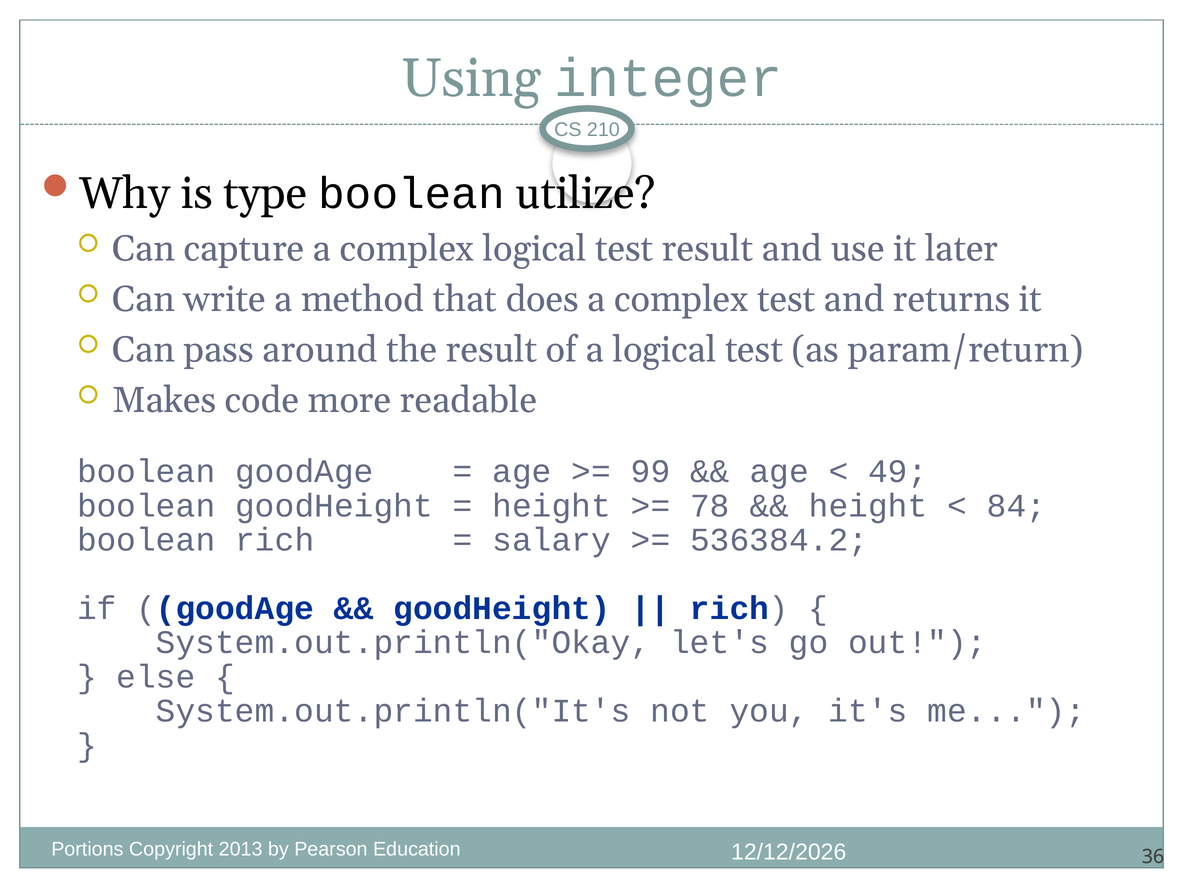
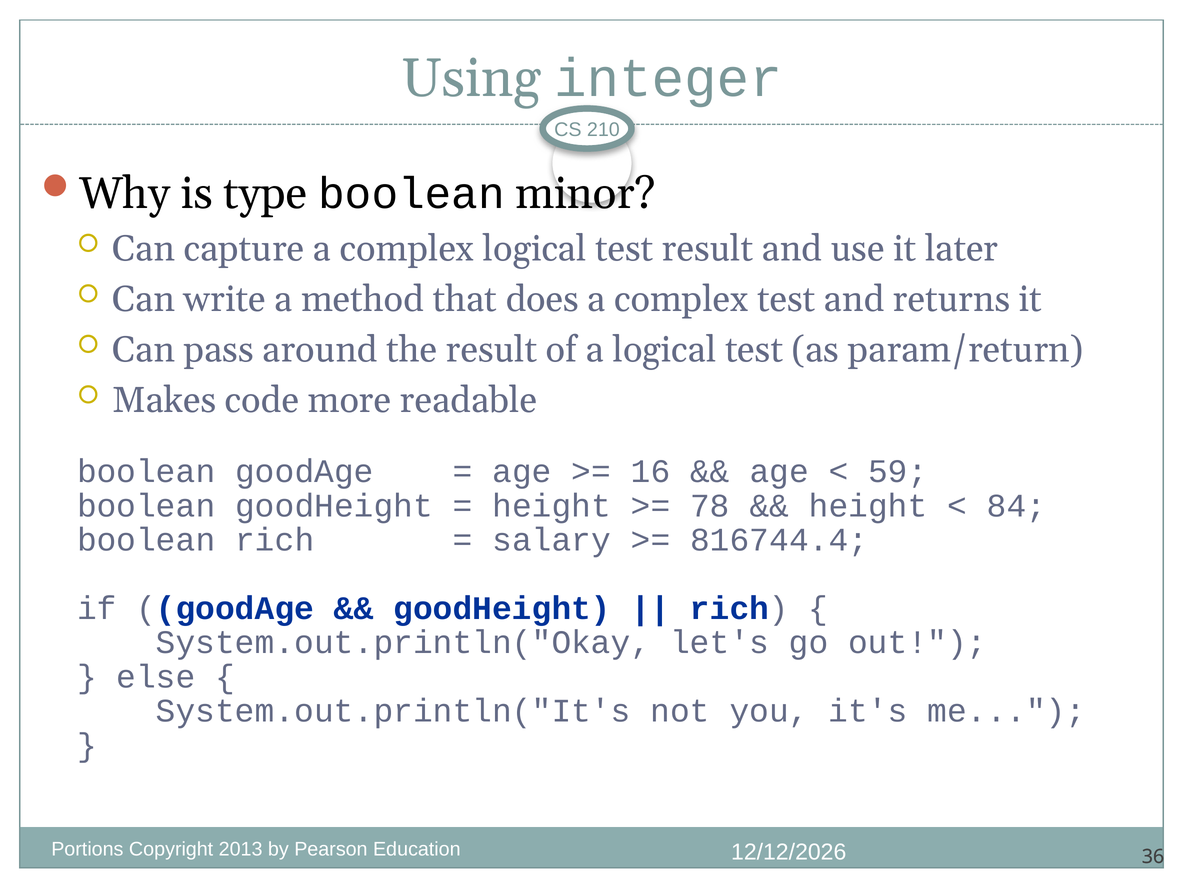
utilize: utilize -> minor
99: 99 -> 16
49: 49 -> 59
536384.2: 536384.2 -> 816744.4
